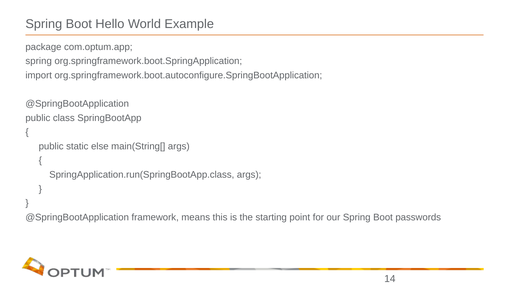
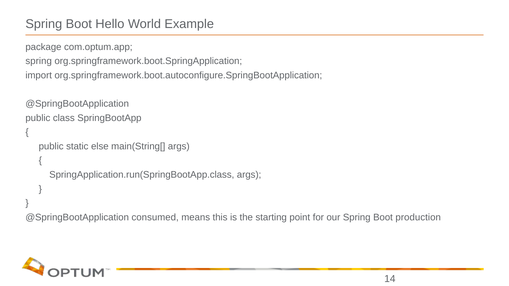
framework: framework -> consumed
passwords: passwords -> production
